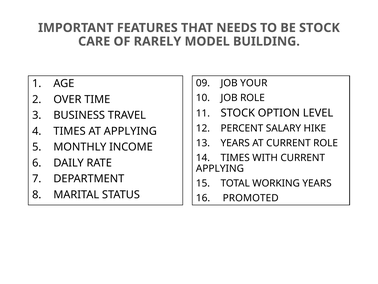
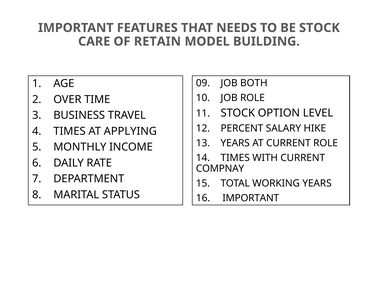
RARELY: RARELY -> RETAIN
YOUR: YOUR -> BOTH
APPLYING at (220, 168): APPLYING -> COMPNAY
PROMOTED at (251, 198): PROMOTED -> IMPORTANT
